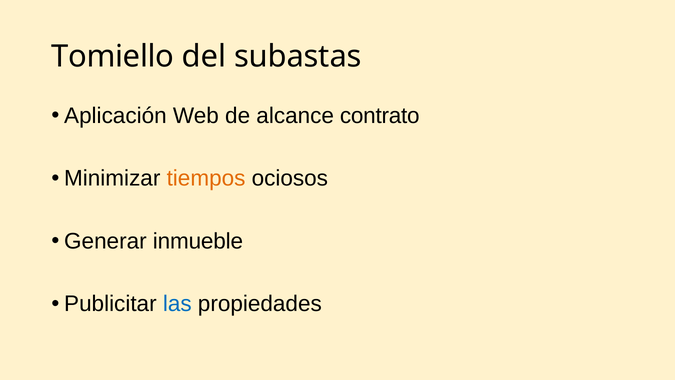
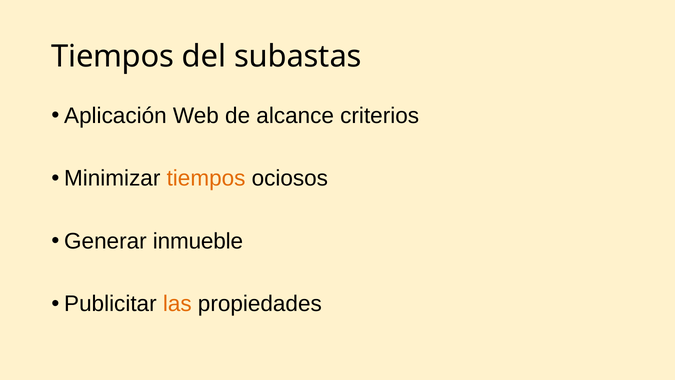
Tomiello at (113, 57): Tomiello -> Tiempos
contrato: contrato -> criterios
las colour: blue -> orange
